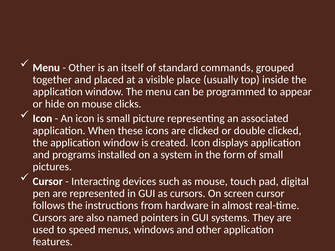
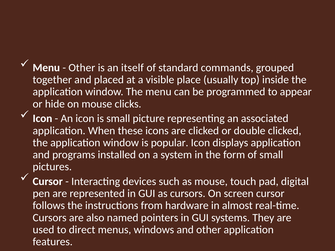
created: created -> popular
speed: speed -> direct
